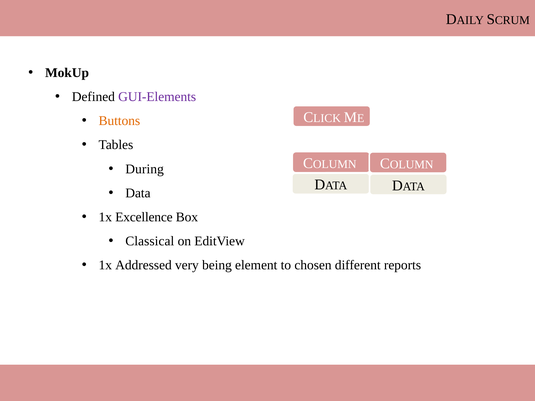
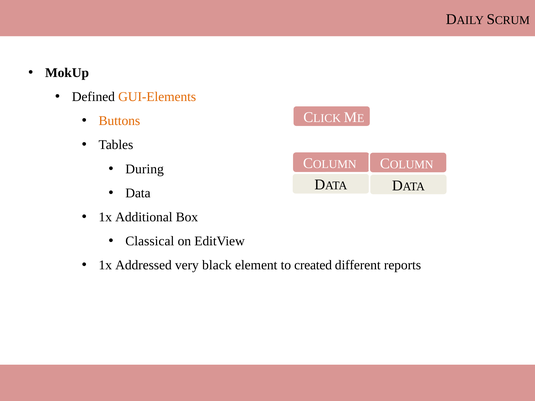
GUI-Elements colour: purple -> orange
Excellence: Excellence -> Additional
being: being -> black
chosen: chosen -> created
